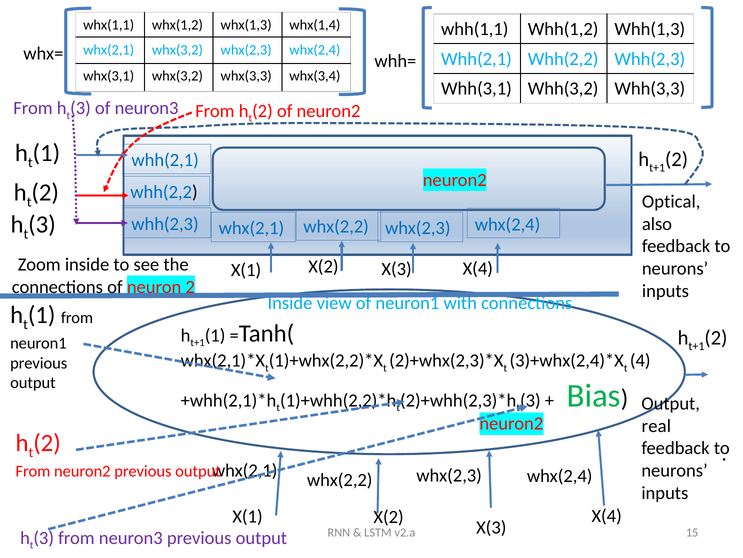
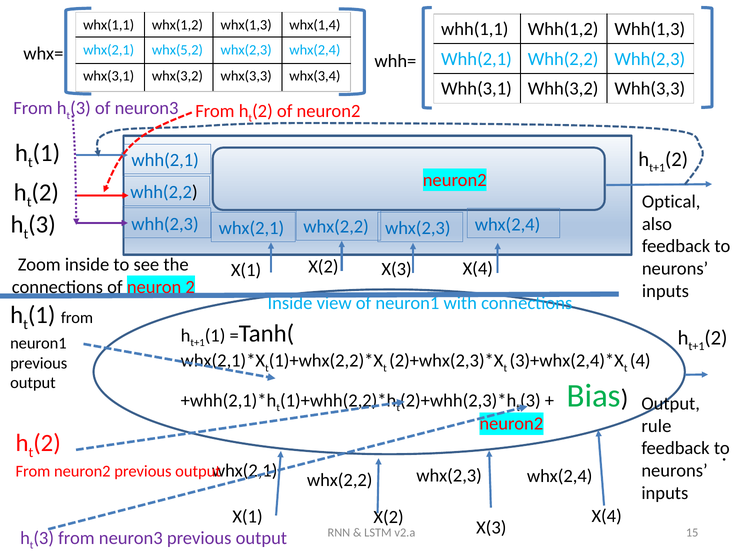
whx(2,1 whx(3,2: whx(3,2 -> whx(5,2
real: real -> rule
